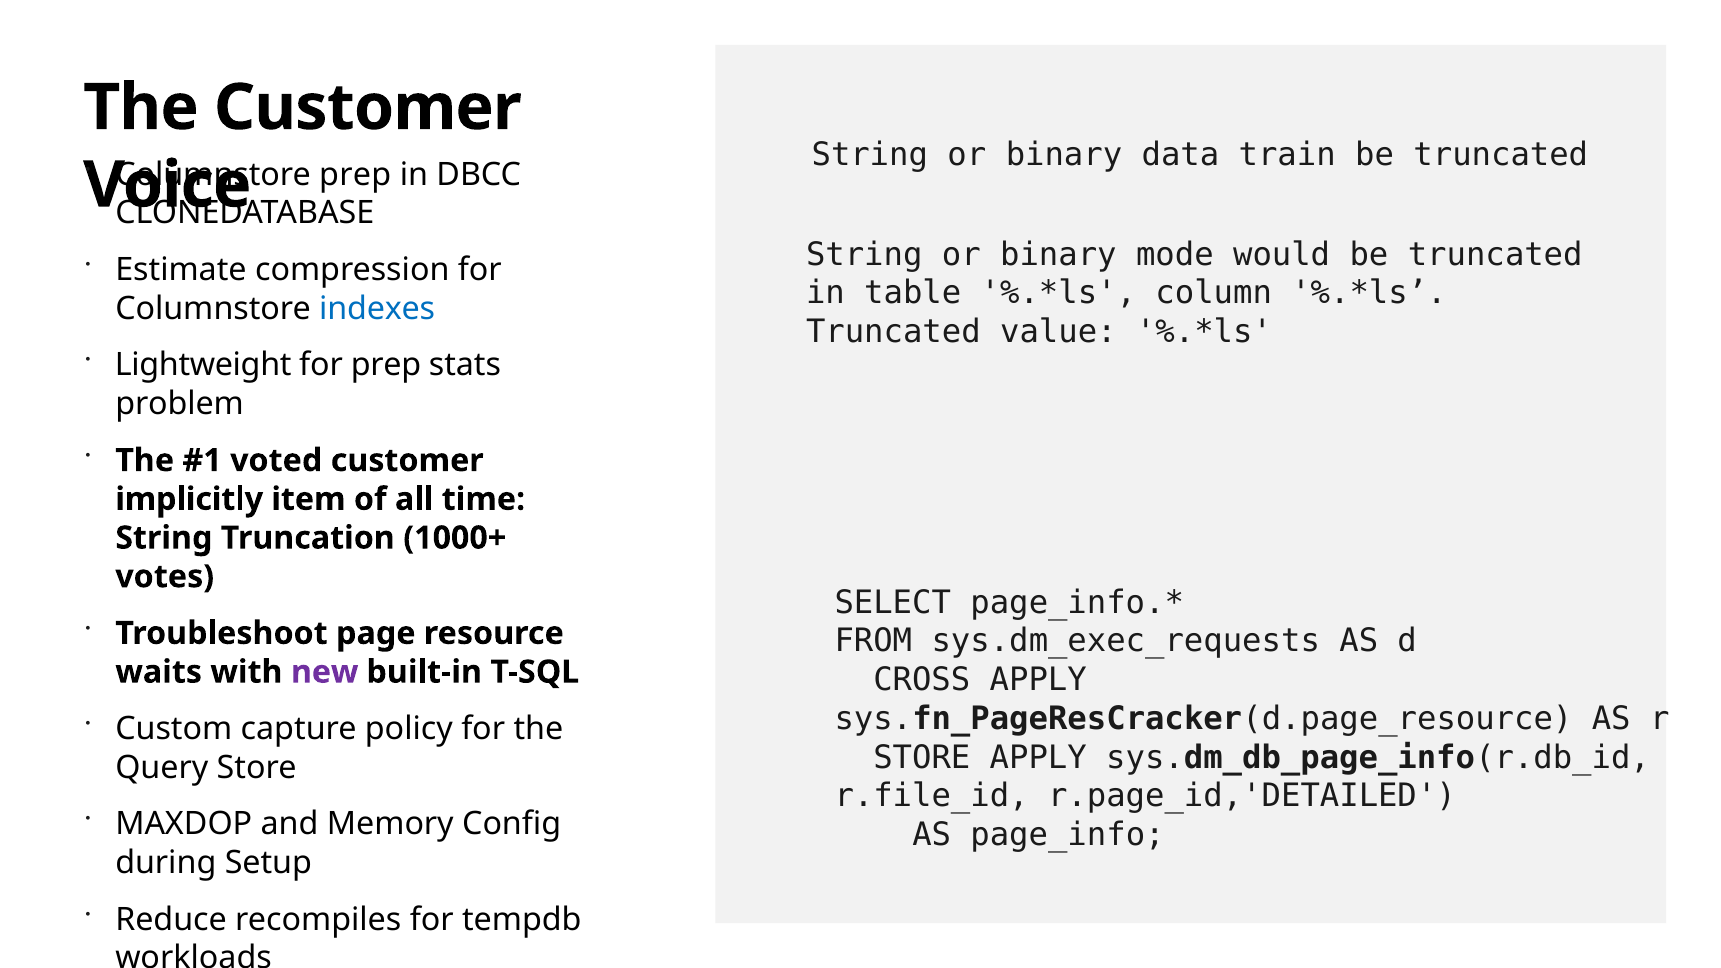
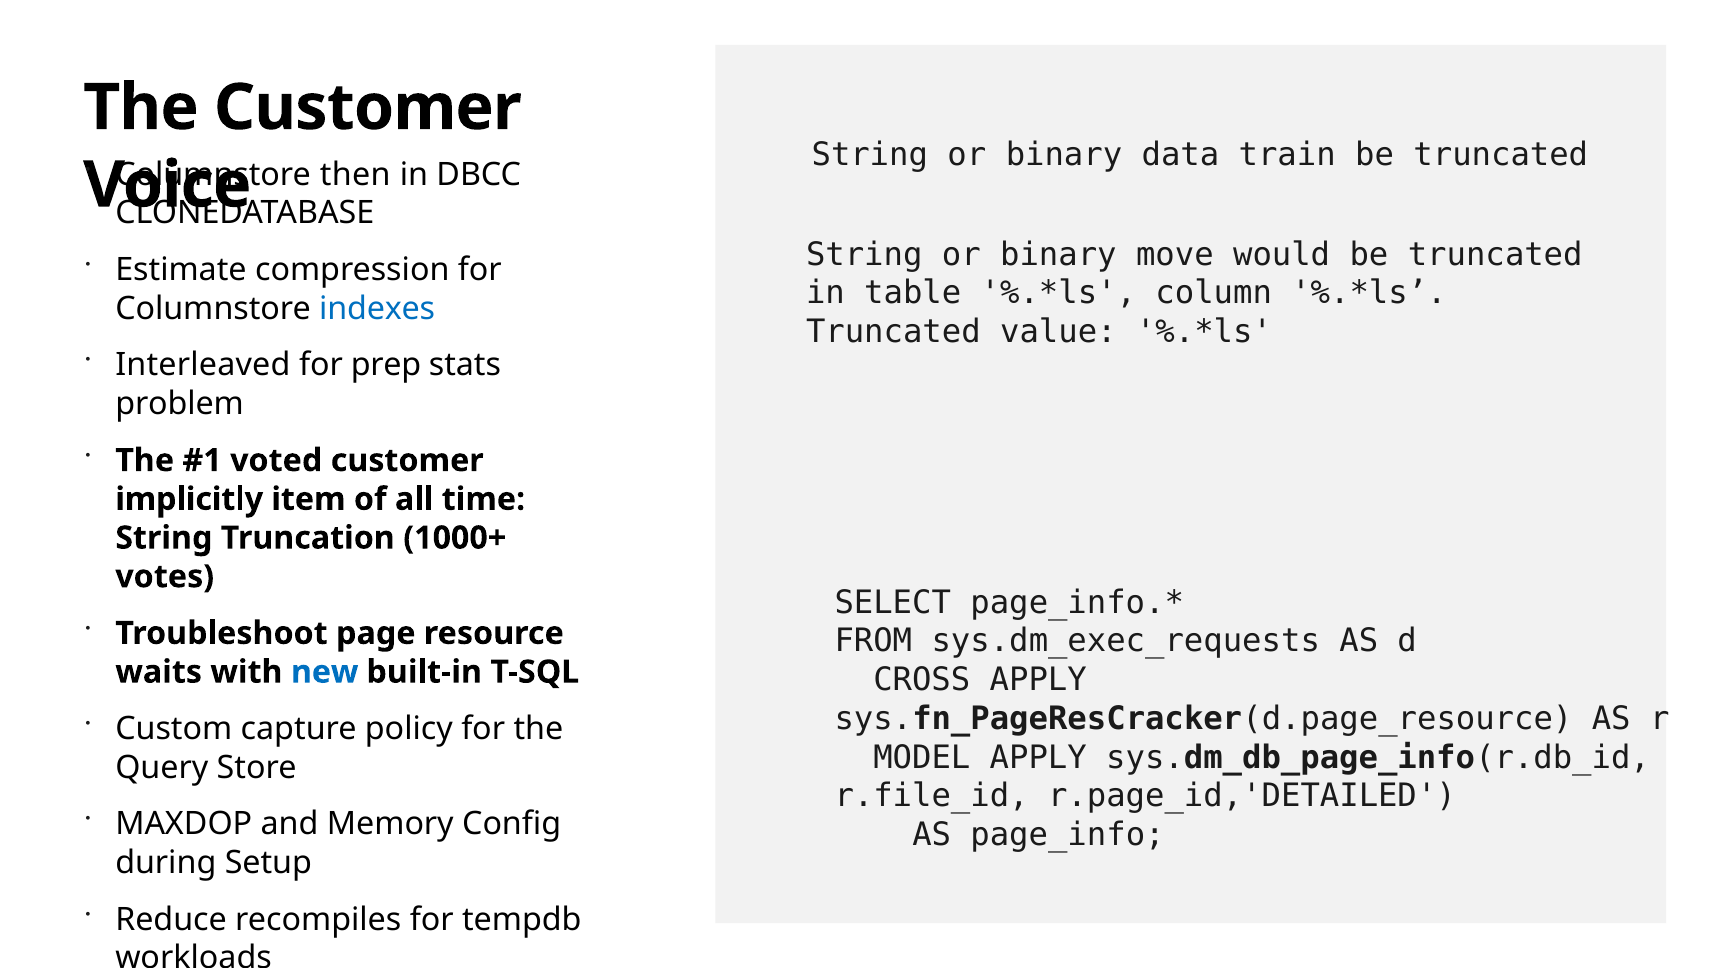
prep at (355, 174): prep -> then
mode: mode -> move
Lightweight: Lightweight -> Interleaved
new colour: purple -> blue
STORE at (922, 758): STORE -> MODEL
